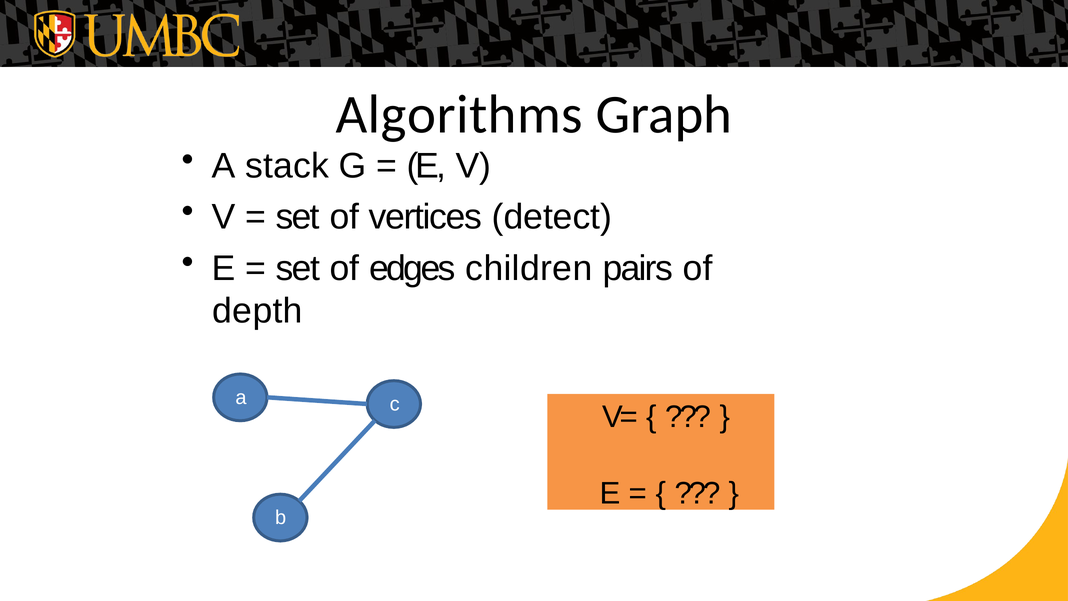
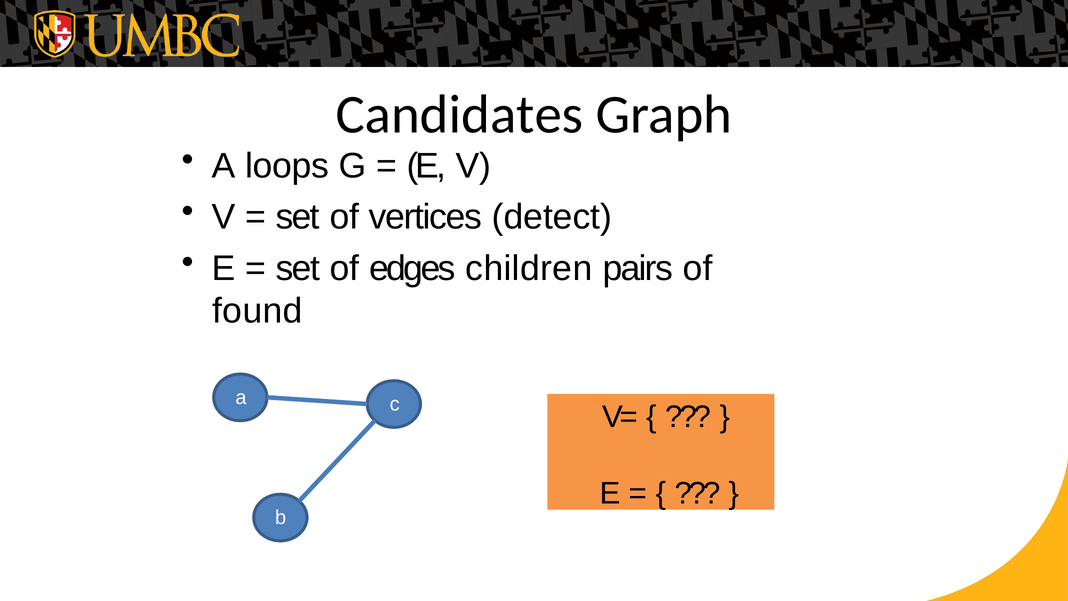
Algorithms: Algorithms -> Candidates
stack: stack -> loops
depth: depth -> found
